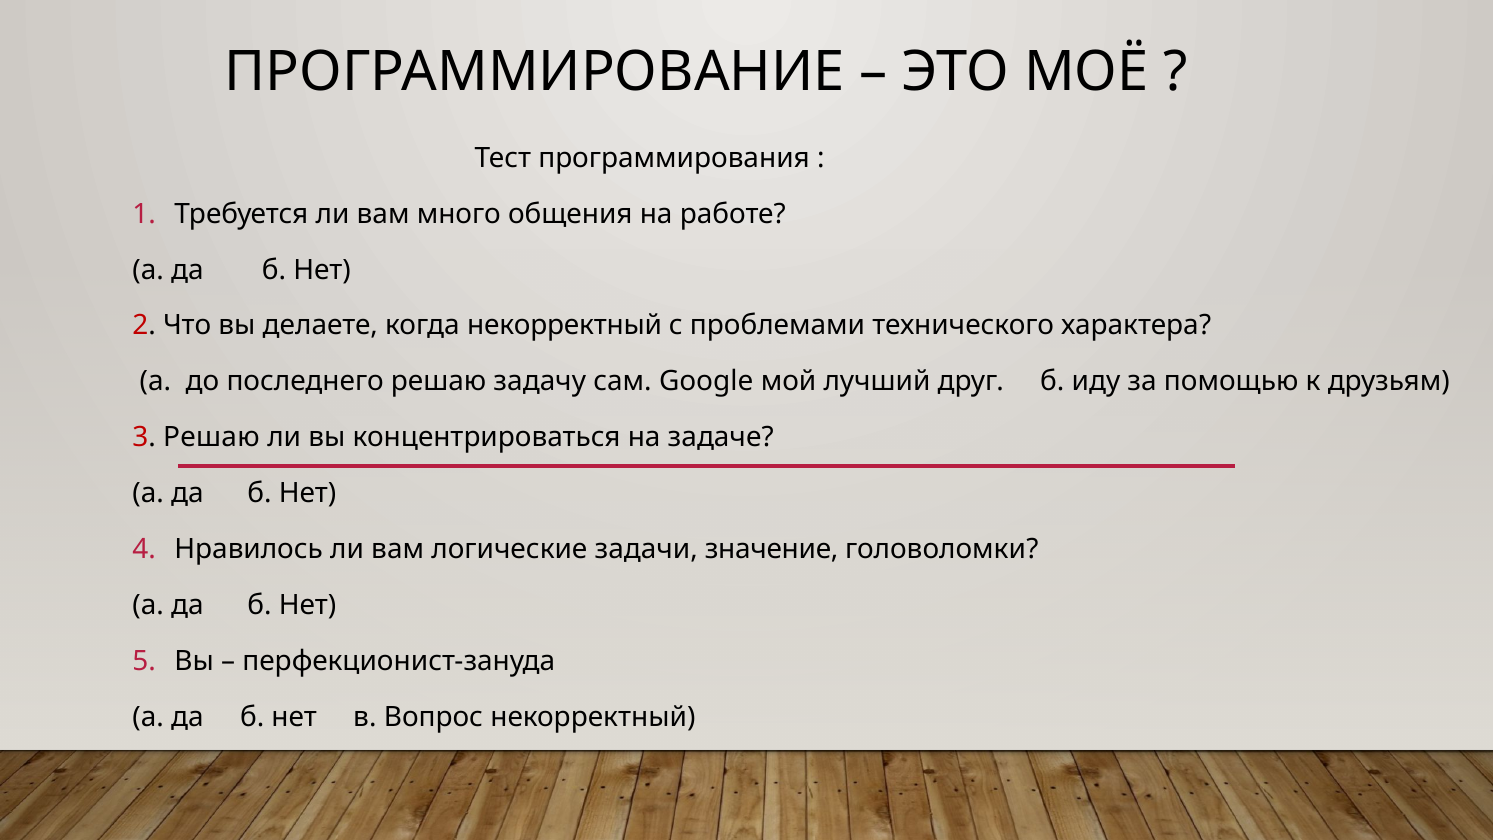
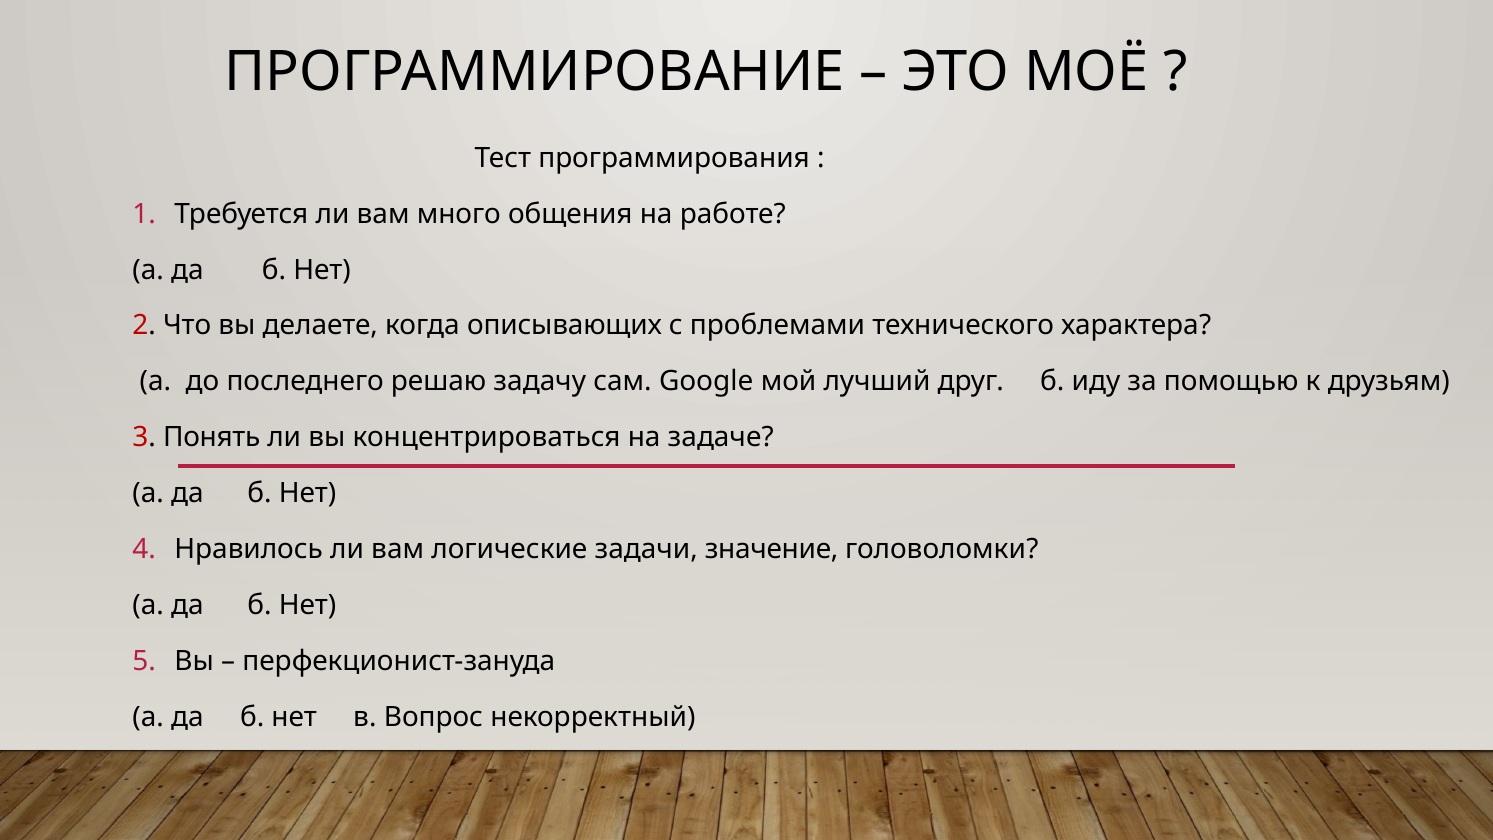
когда некорректный: некорректный -> описывающих
3 Решаю: Решаю -> Понять
